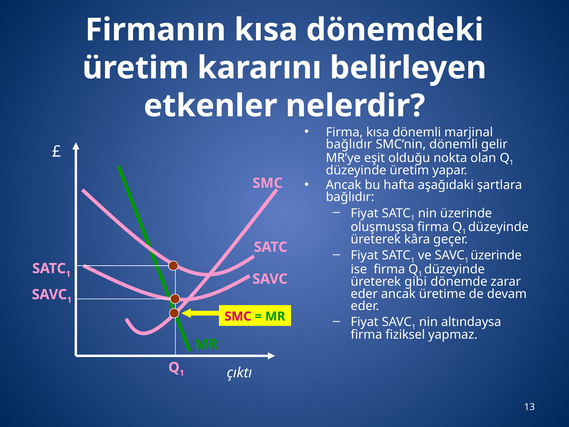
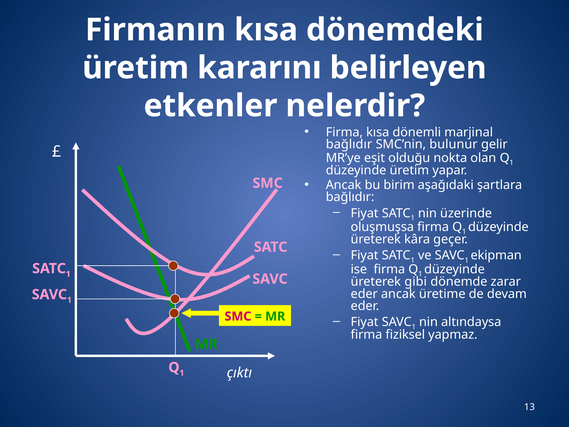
SMC’nin dönemli: dönemli -> bulunur
hafta: hafta -> birim
üzerinde at (496, 255): üzerinde -> ekipman
